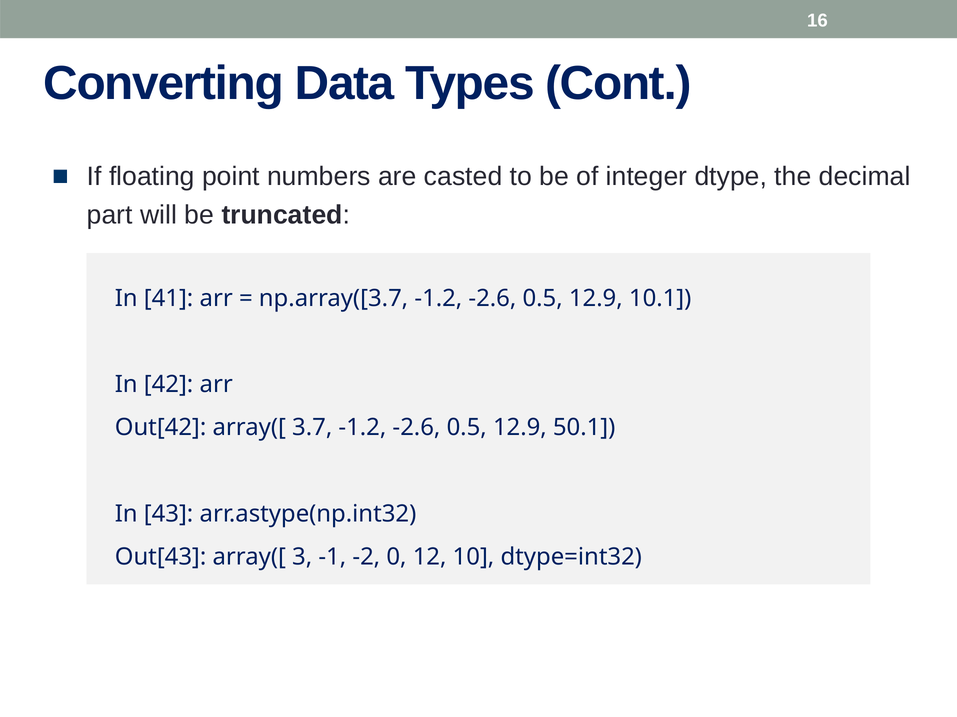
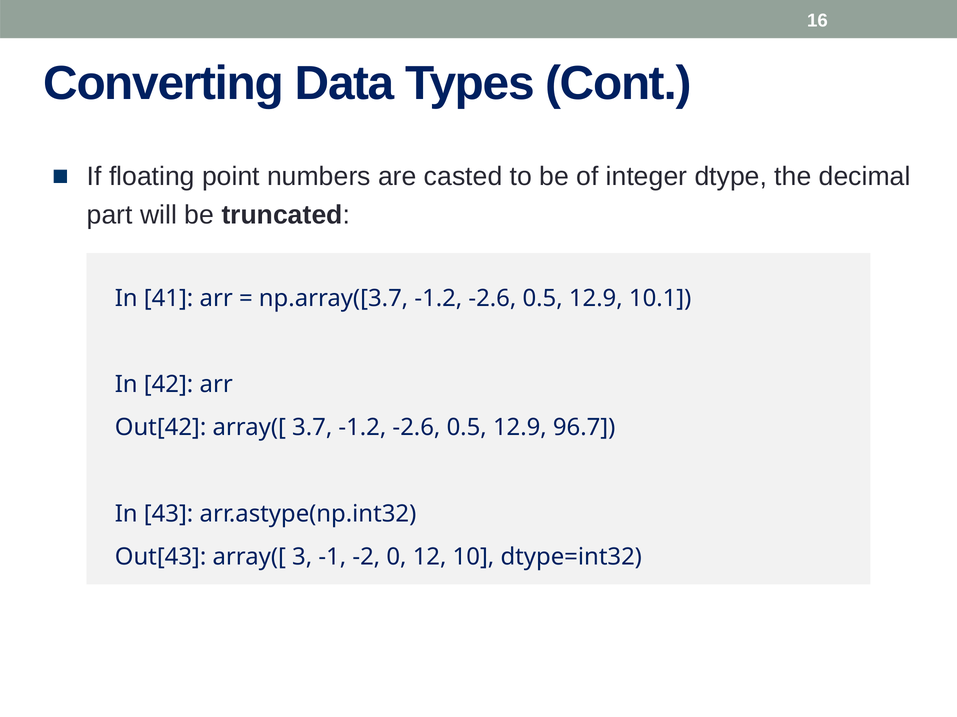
50.1: 50.1 -> 96.7
